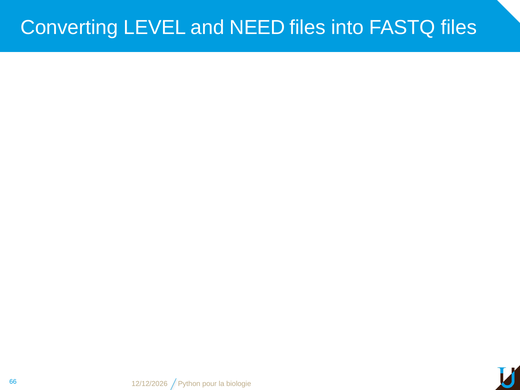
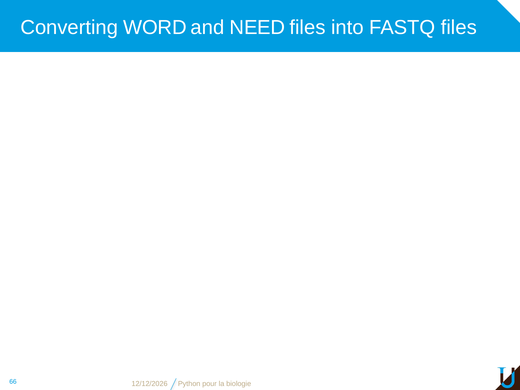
LEVEL: LEVEL -> WORD
